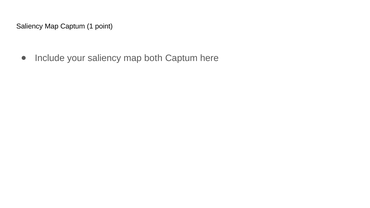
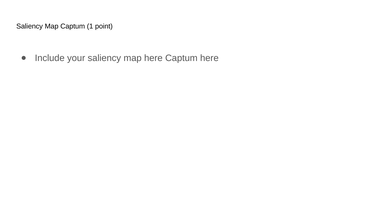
map both: both -> here
